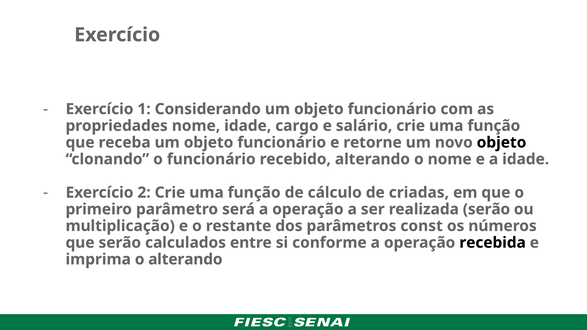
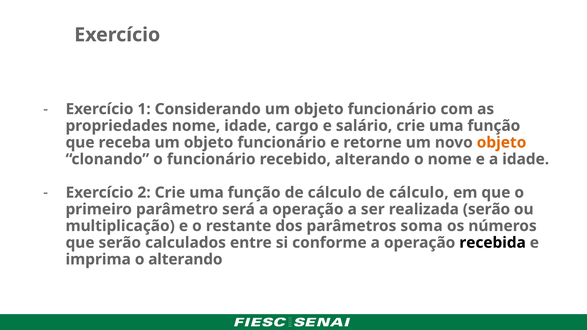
objeto at (502, 143) colour: black -> orange
cálculo de criadas: criadas -> cálculo
const: const -> soma
